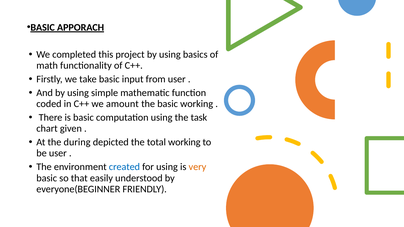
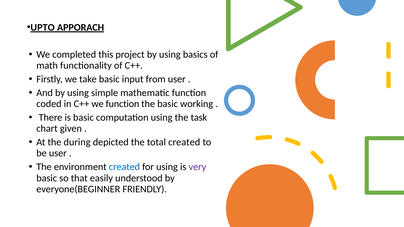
BASIC at (43, 27): BASIC -> UPTO
we amount: amount -> function
total working: working -> created
very colour: orange -> purple
